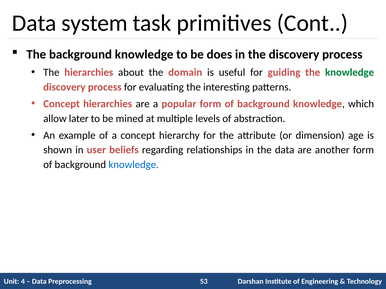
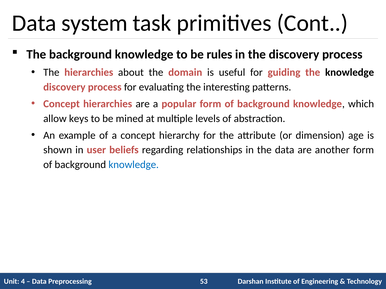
does: does -> rules
knowledge at (350, 72) colour: green -> black
later: later -> keys
